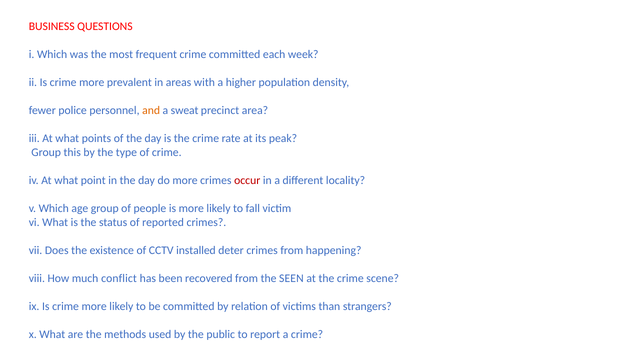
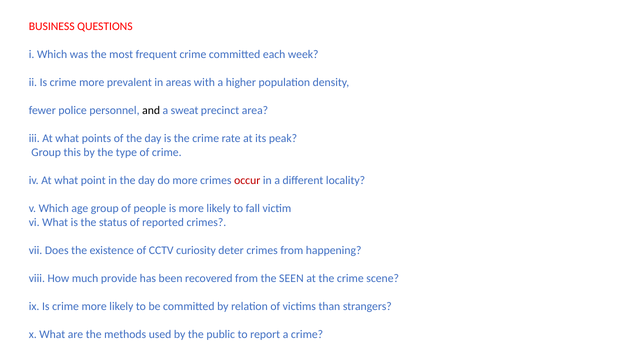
and colour: orange -> black
installed: installed -> curiosity
conflict: conflict -> provide
